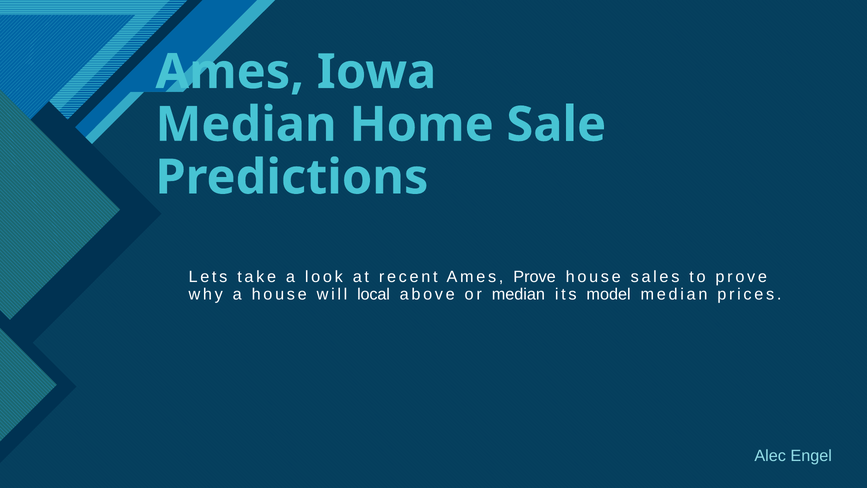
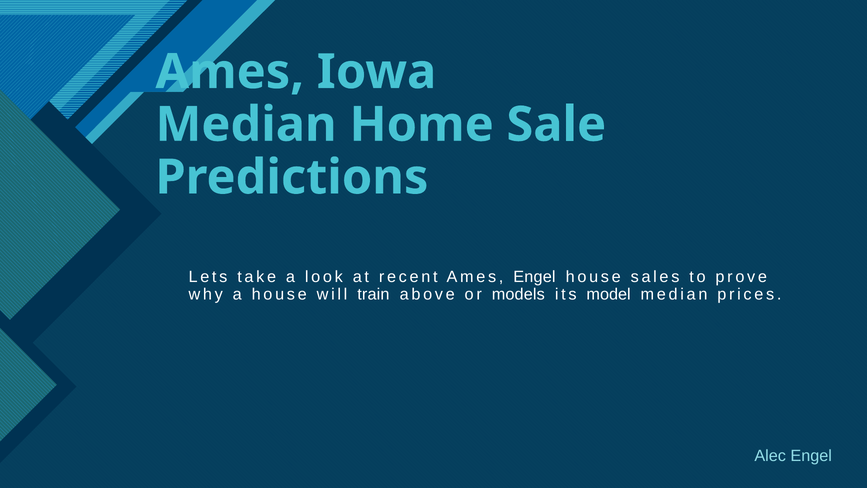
Ames Prove: Prove -> Engel
local: local -> train
or median: median -> models
